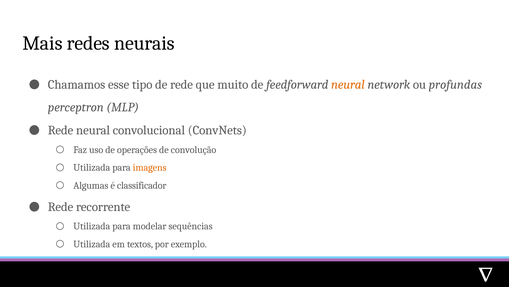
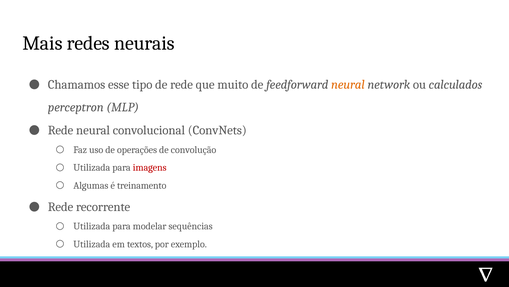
profundas: profundas -> calculados
imagens colour: orange -> red
classificador: classificador -> treinamento
